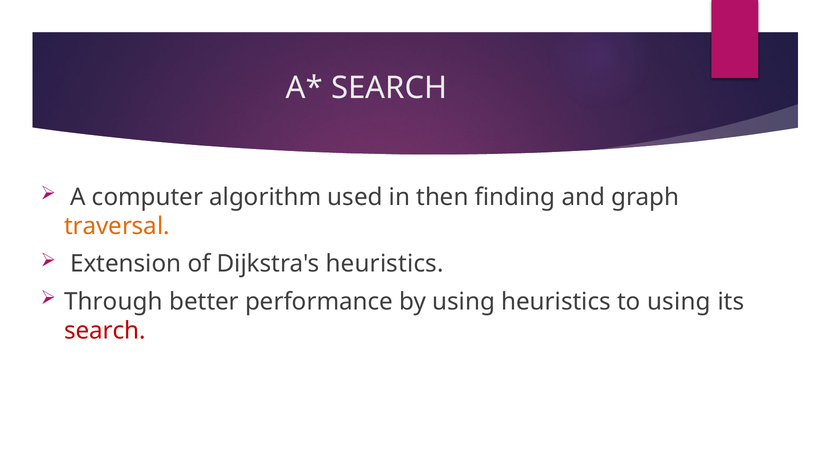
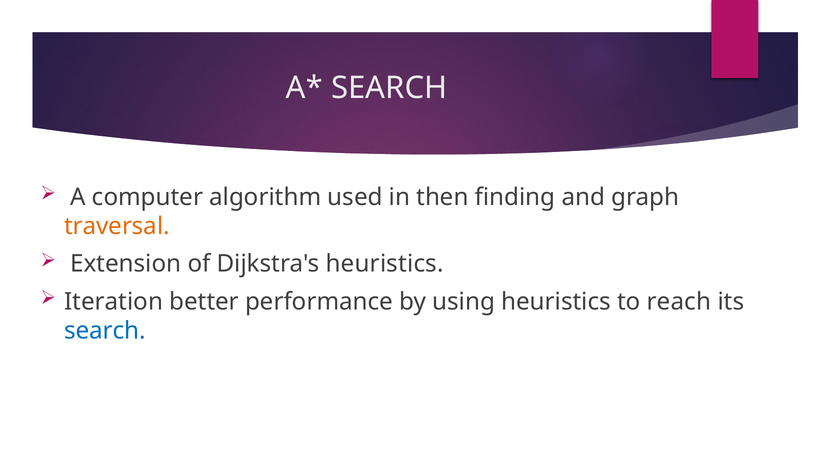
Through: Through -> Iteration
to using: using -> reach
search at (105, 330) colour: red -> blue
